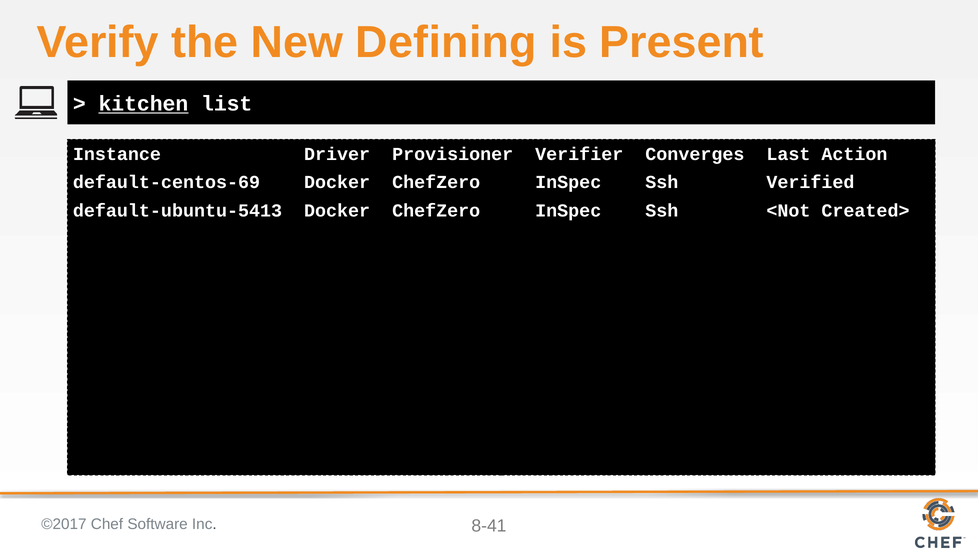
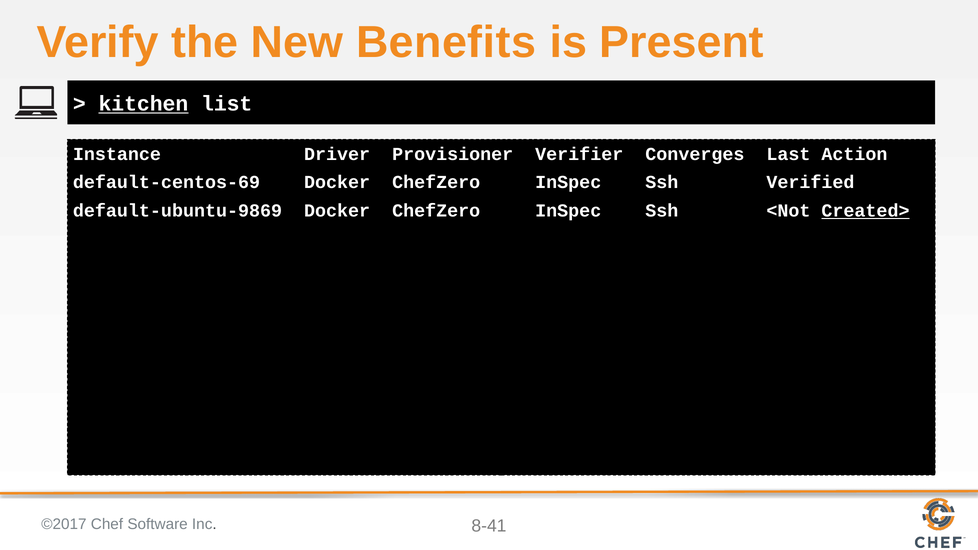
Defining: Defining -> Benefits
default-ubuntu-5413: default-ubuntu-5413 -> default-ubuntu-9869
Created> underline: none -> present
